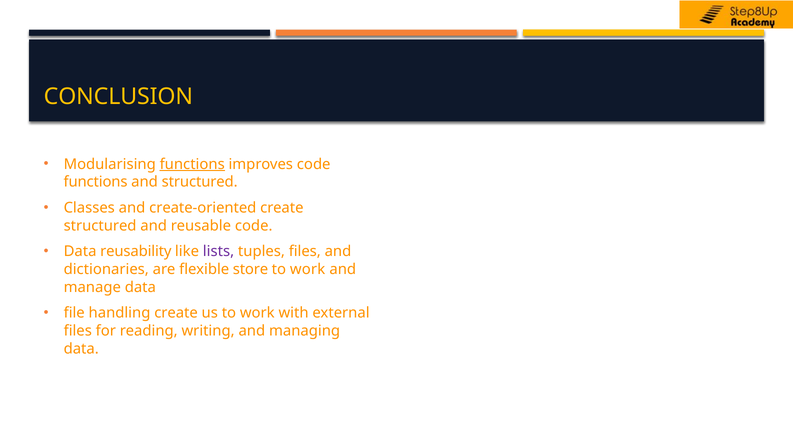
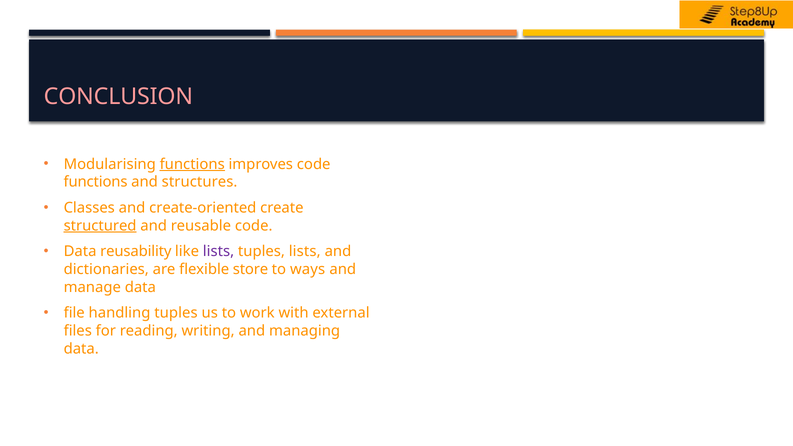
CONCLUSION colour: yellow -> pink
and structured: structured -> structures
structured at (100, 226) underline: none -> present
tuples files: files -> lists
work at (308, 269): work -> ways
handling create: create -> tuples
